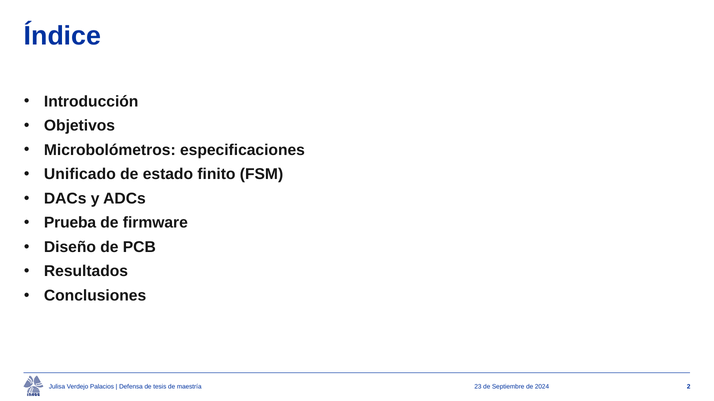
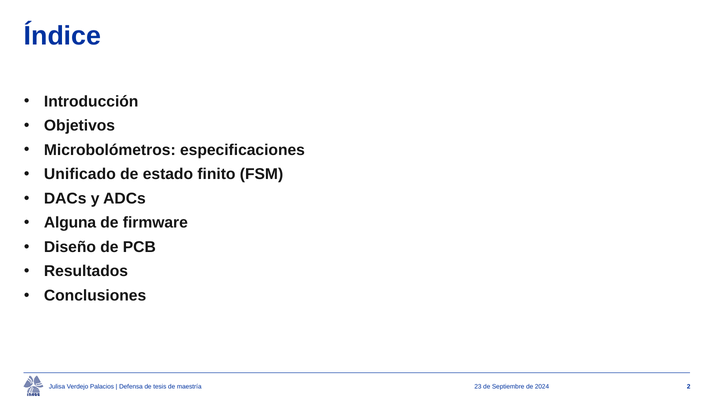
Prueba: Prueba -> Alguna
